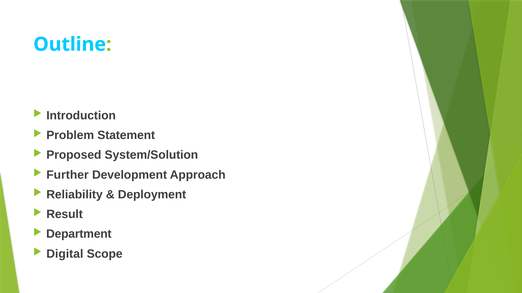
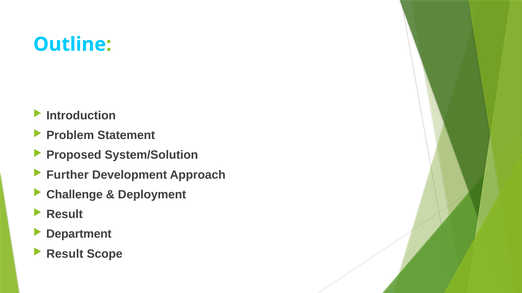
Reliability: Reliability -> Challenge
Digital at (65, 254): Digital -> Result
